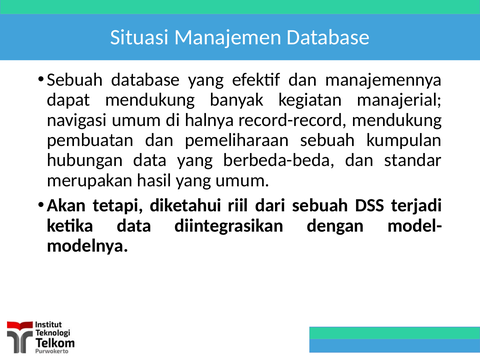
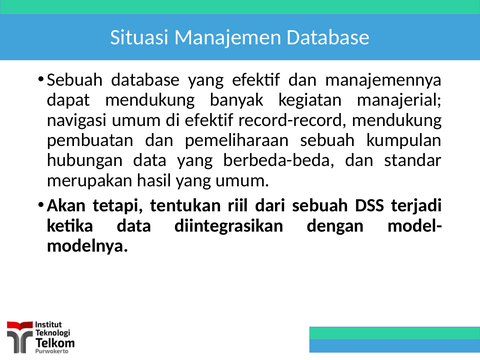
di halnya: halnya -> efektif
diketahui: diketahui -> tentukan
